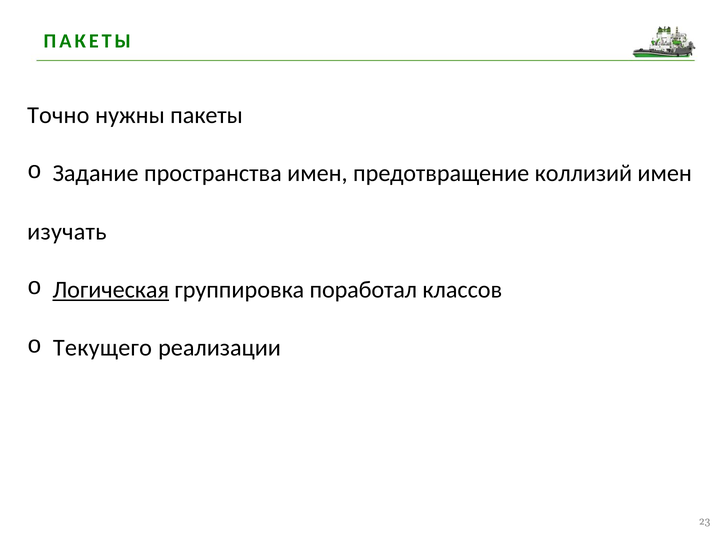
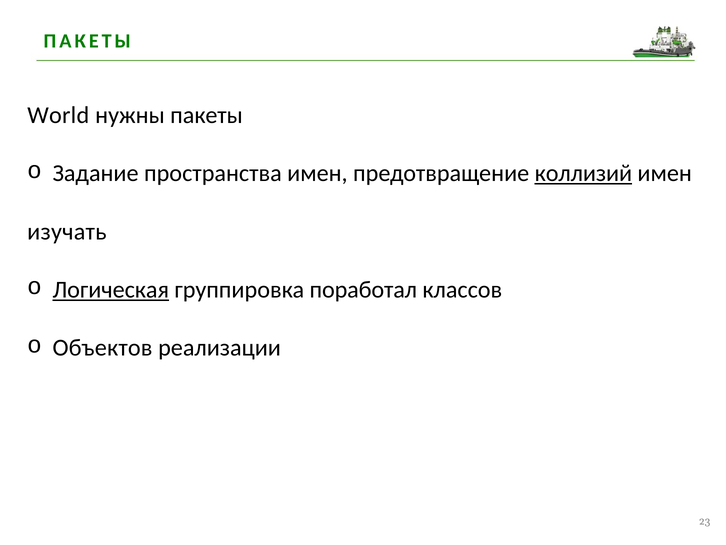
Точно: Точно -> World
коллизий underline: none -> present
Текущего: Текущего -> Объектов
